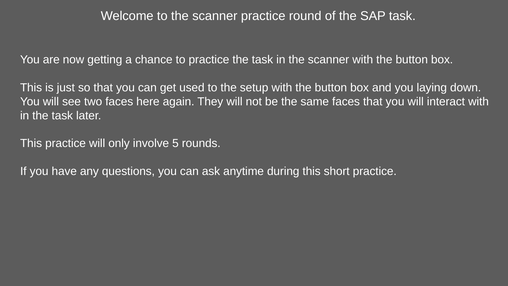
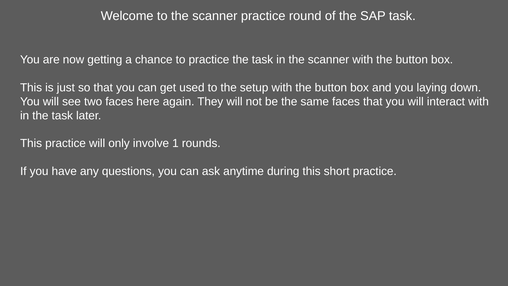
5: 5 -> 1
